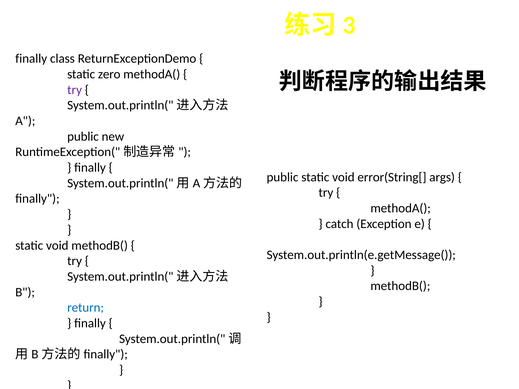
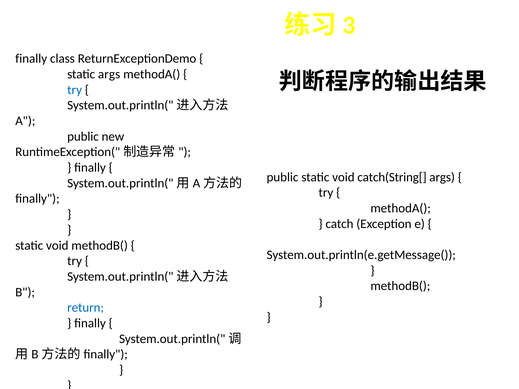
static zero: zero -> args
try at (75, 90) colour: purple -> blue
error(String[: error(String[ -> catch(String[
